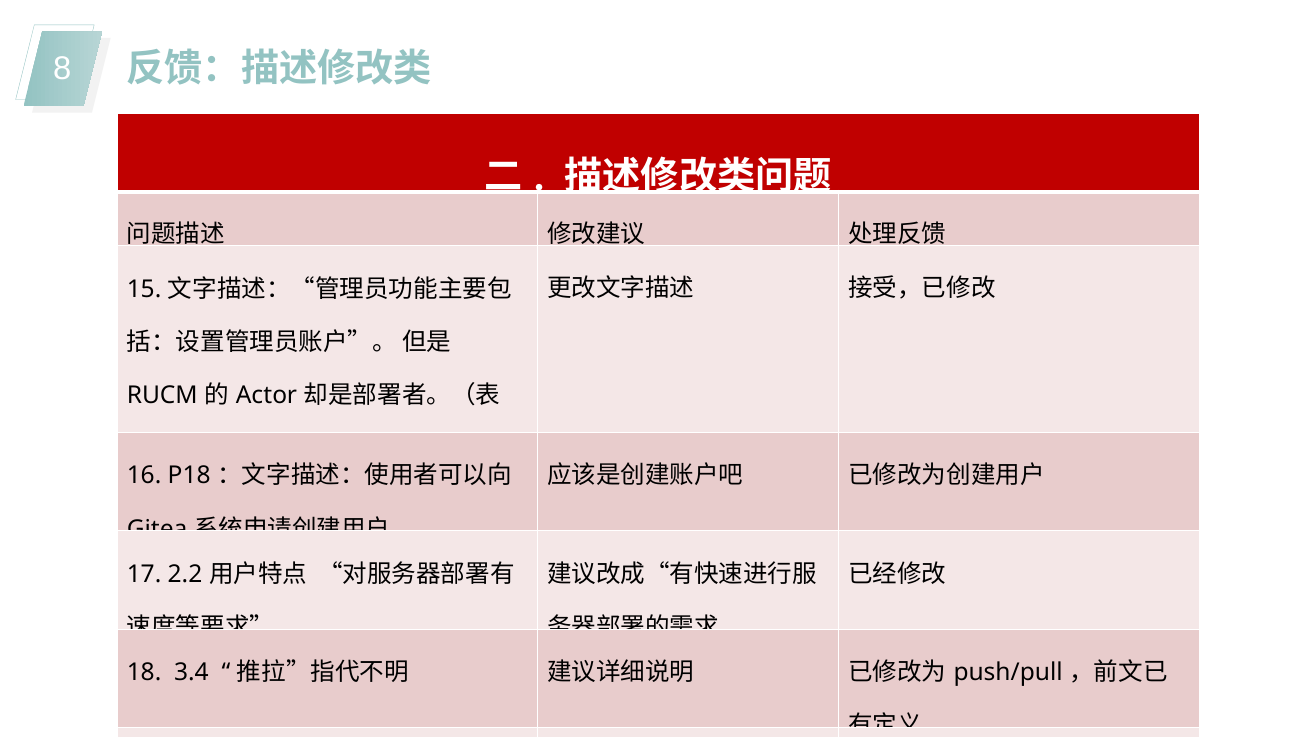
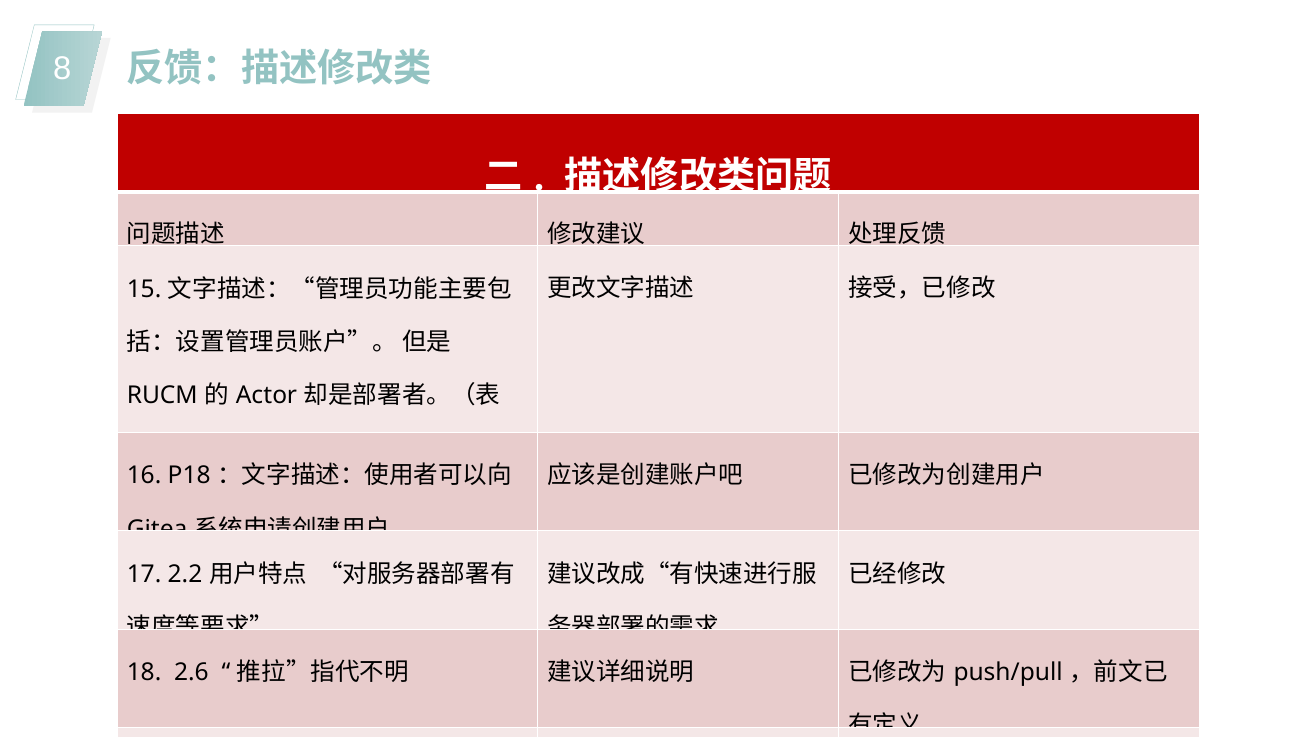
18 3.4: 3.4 -> 2.6
